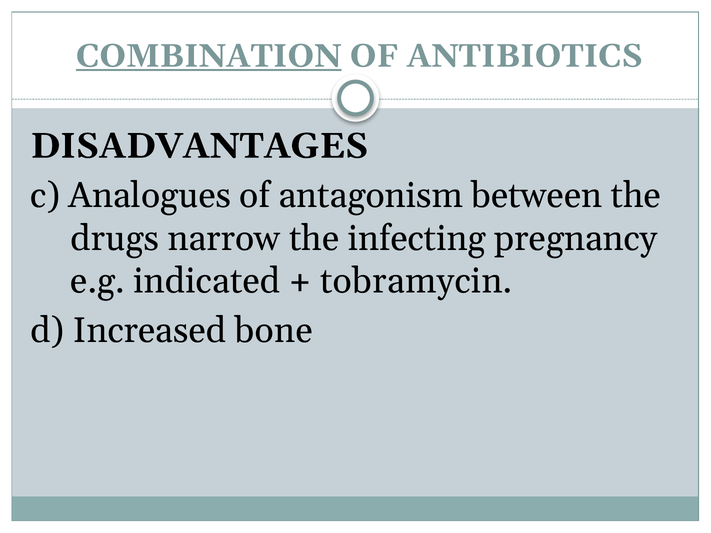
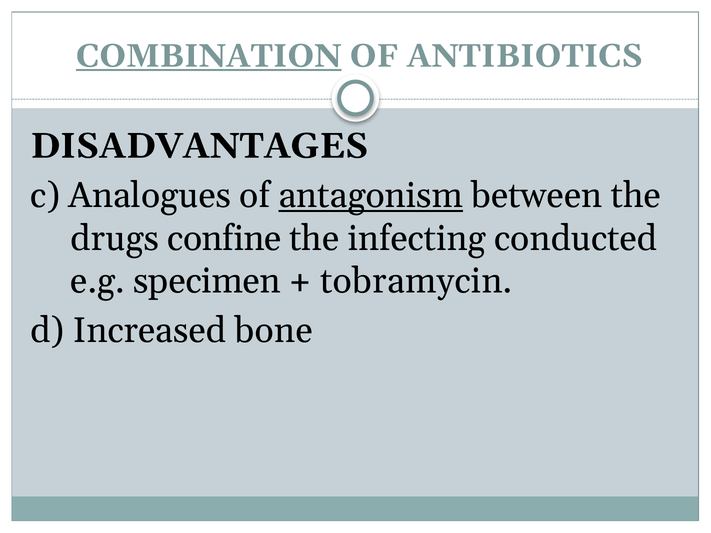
antagonism underline: none -> present
narrow: narrow -> confine
pregnancy: pregnancy -> conducted
indicated: indicated -> specimen
